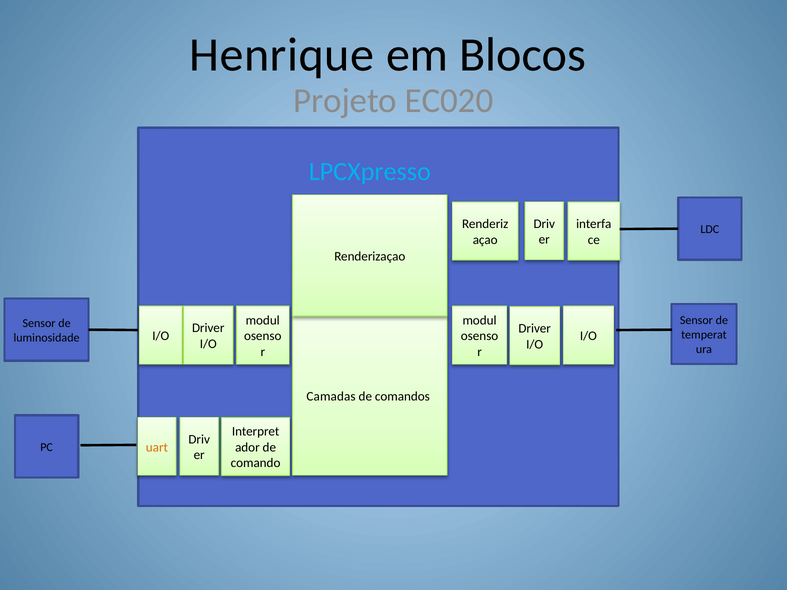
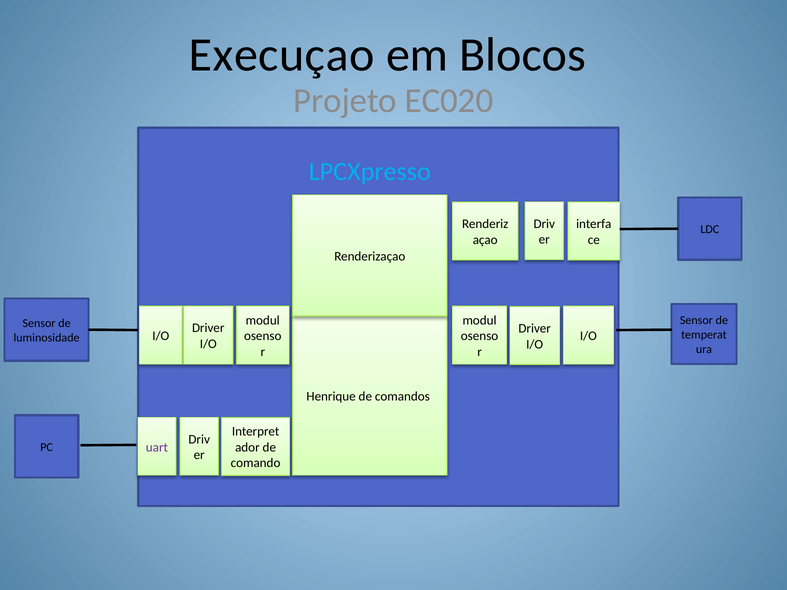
Henrique: Henrique -> Execuçao
Camadas: Camadas -> Henrique
uart colour: orange -> purple
